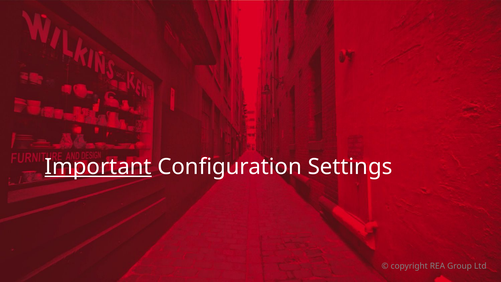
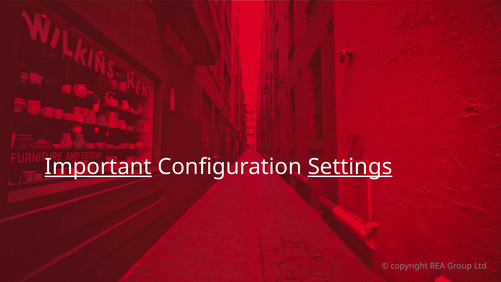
Settings underline: none -> present
